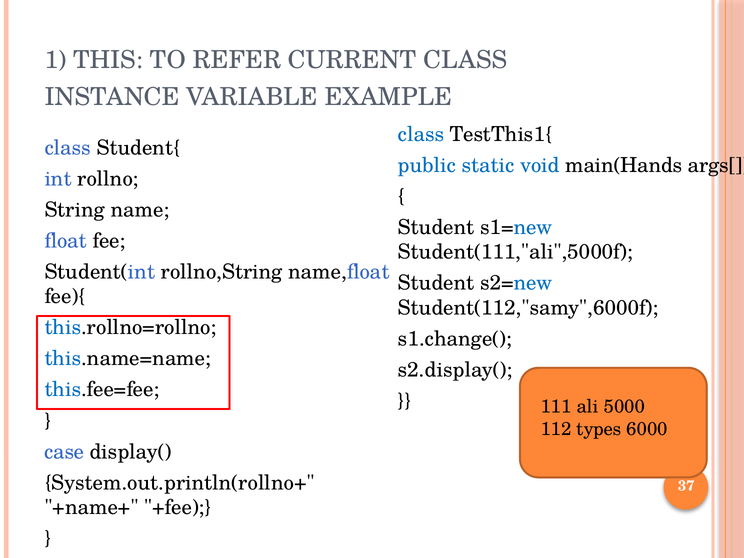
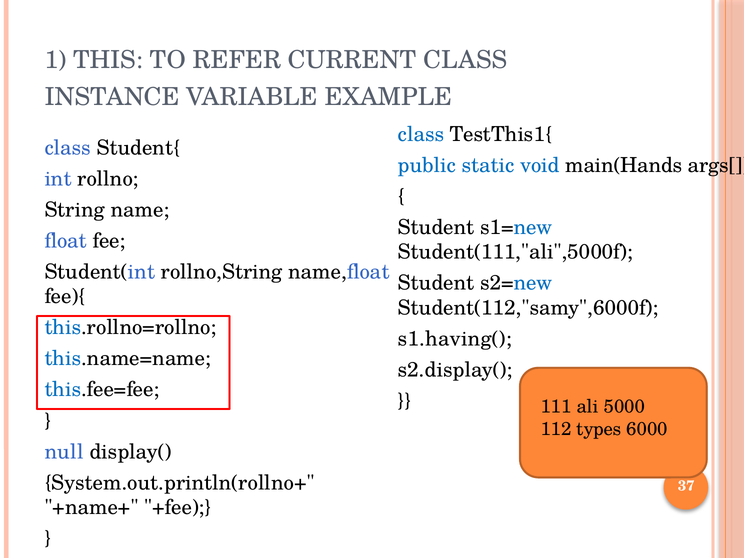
s1.change(: s1.change( -> s1.having(
case: case -> null
